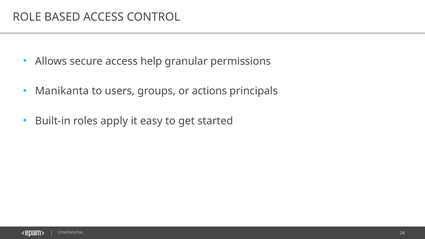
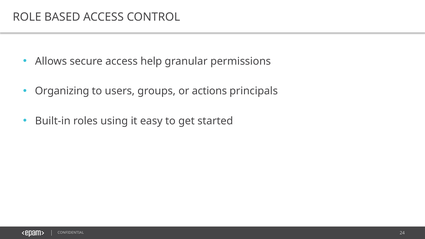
Manikanta: Manikanta -> Organizing
apply: apply -> using
